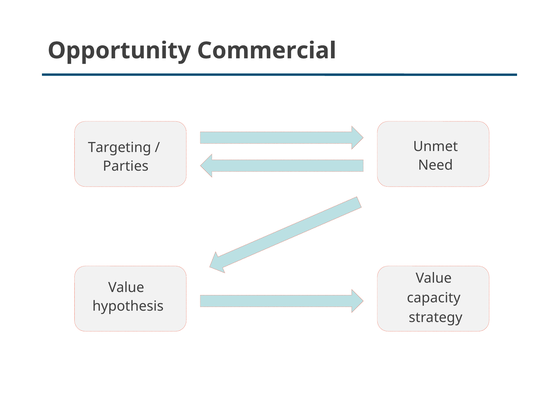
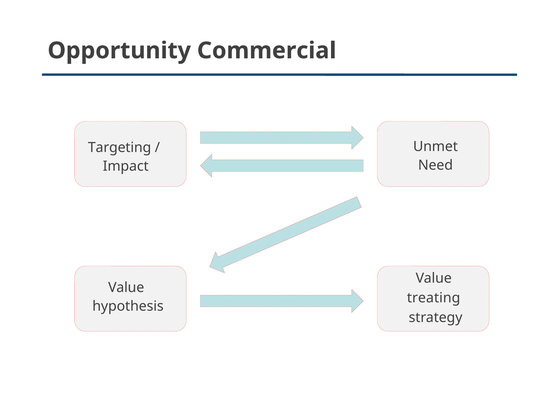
Parties: Parties -> Impact
capacity: capacity -> treating
